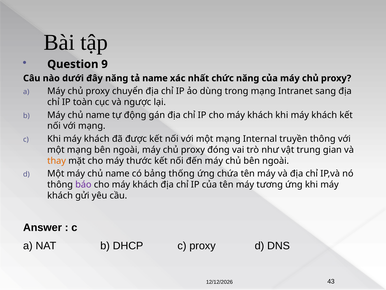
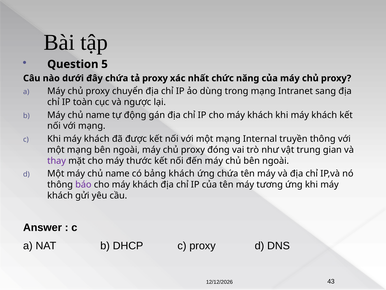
9: 9 -> 5
đây năng: năng -> chứa
tả name: name -> proxy
thay colour: orange -> purple
bảng thống: thống -> khách
